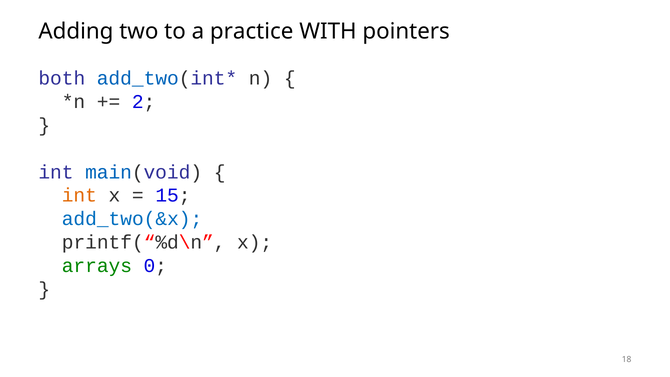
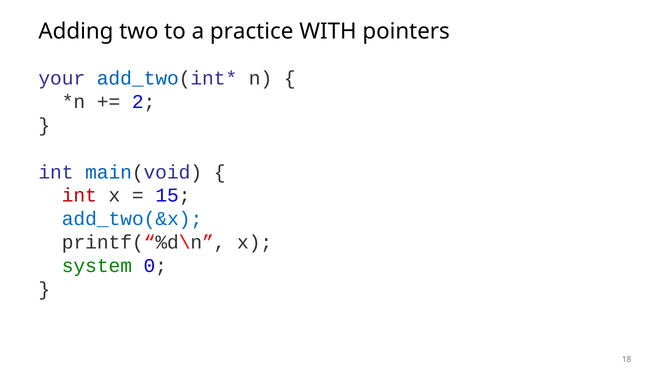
both: both -> your
int at (79, 195) colour: orange -> red
arrays: arrays -> system
